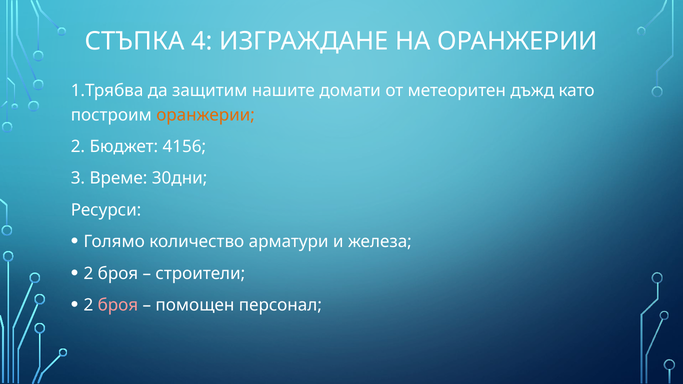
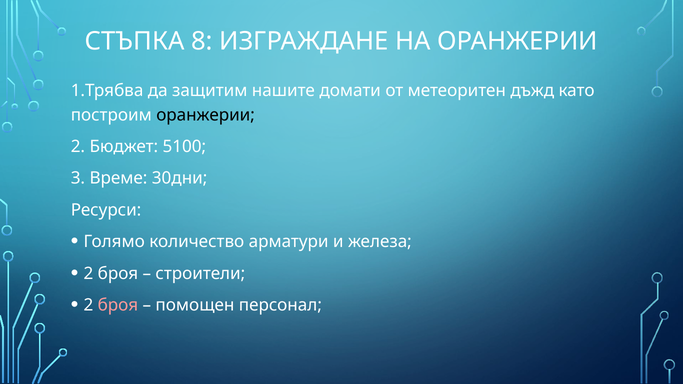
4: 4 -> 8
оранжерии at (206, 115) colour: orange -> black
4156: 4156 -> 5100
